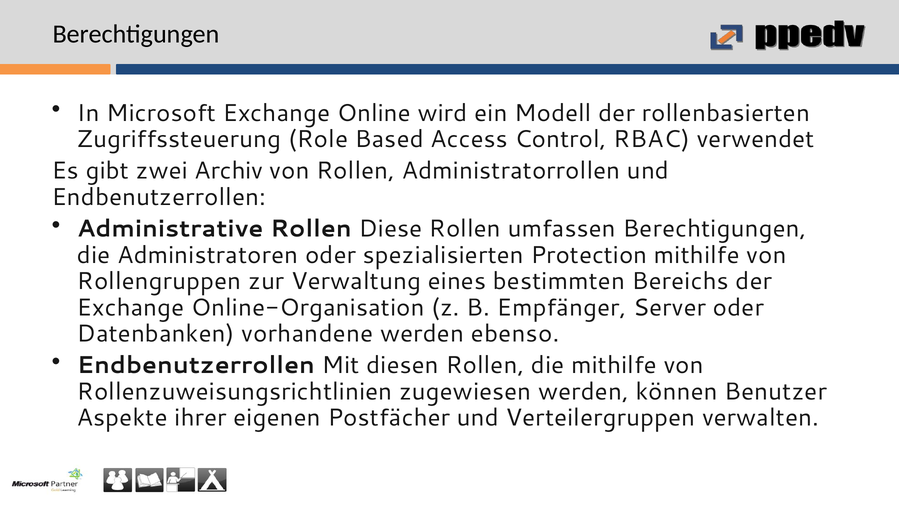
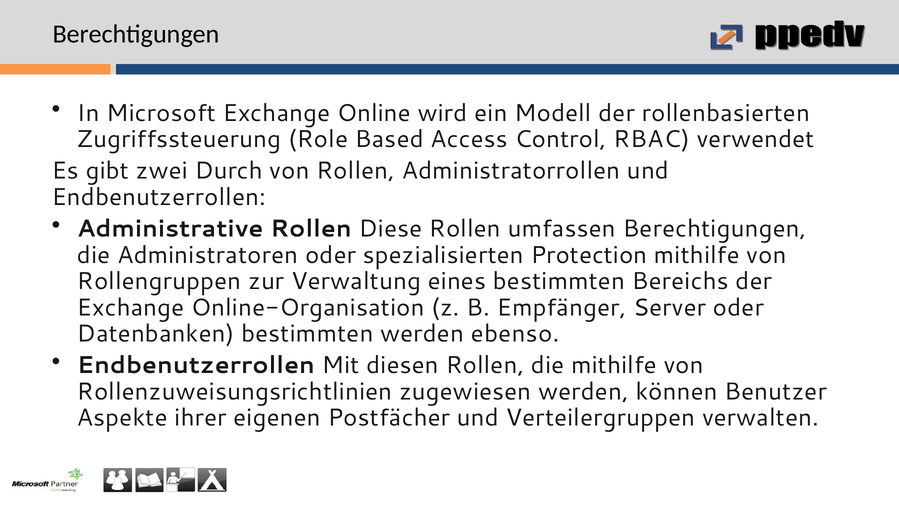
Archiv: Archiv -> Durch
Datenbanken vorhandene: vorhandene -> bestimmten
